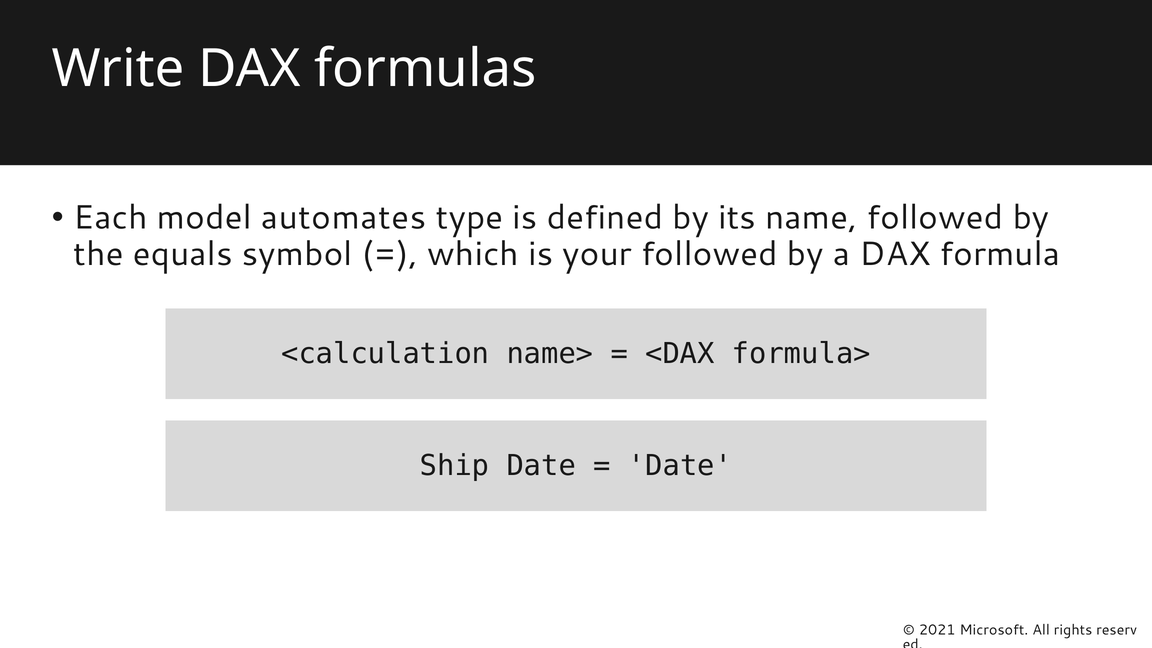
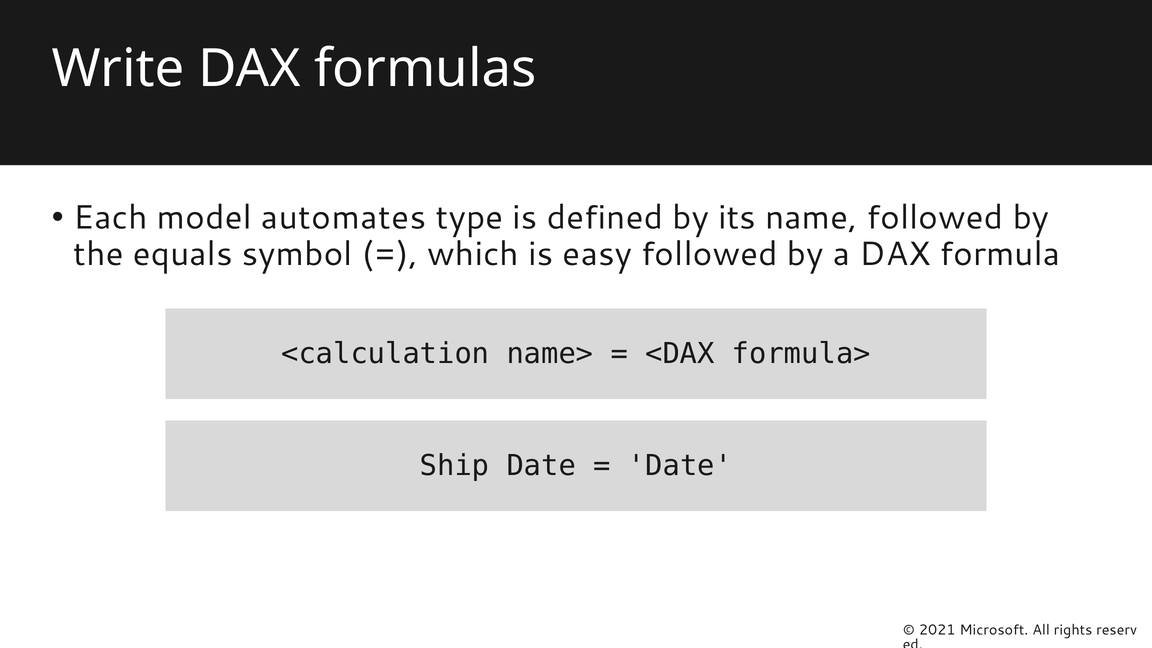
your: your -> easy
